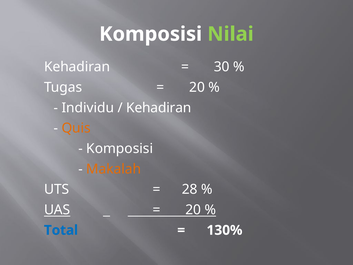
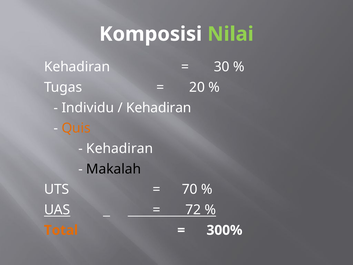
Komposisi at (120, 148): Komposisi -> Kehadiran
Makalah colour: orange -> black
28: 28 -> 70
20 at (193, 210): 20 -> 72
Total colour: blue -> orange
130%: 130% -> 300%
